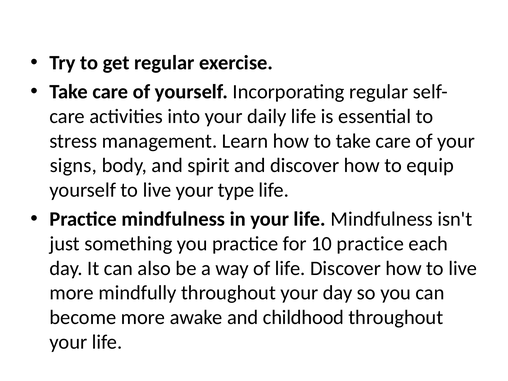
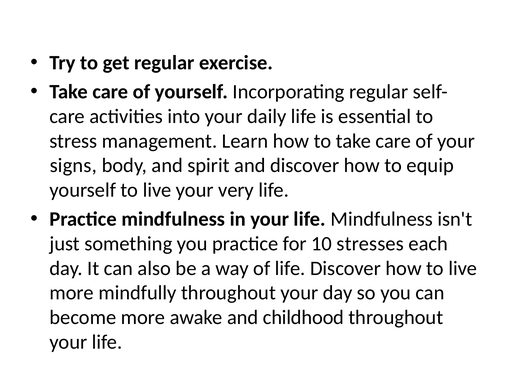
type: type -> very
10 practice: practice -> stresses
